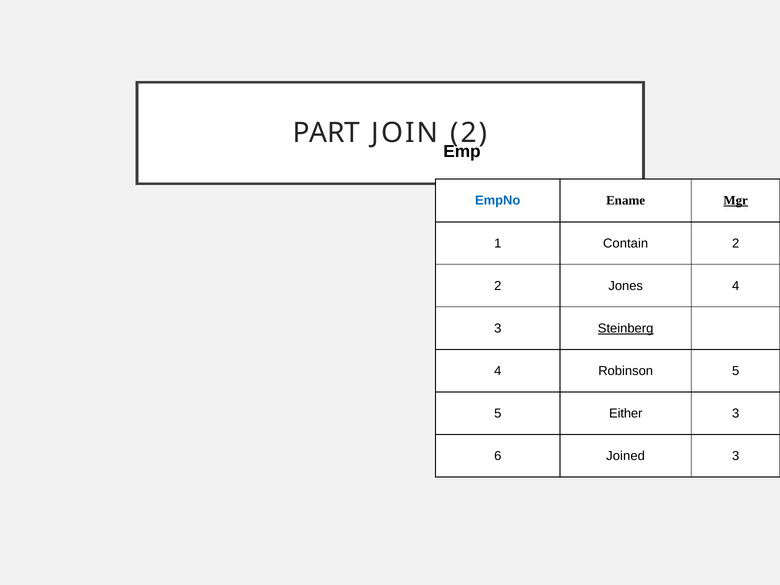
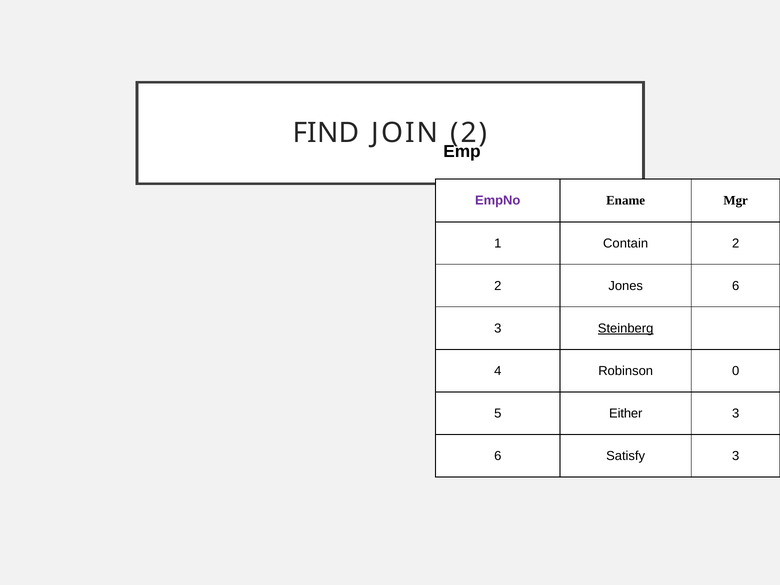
PART: PART -> FIND
EmpNo colour: blue -> purple
Mgr underline: present -> none
Jones 4: 4 -> 6
Robinson 5: 5 -> 0
Joined: Joined -> Satisfy
